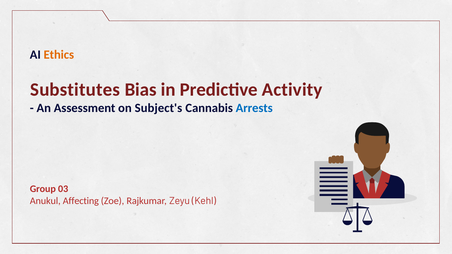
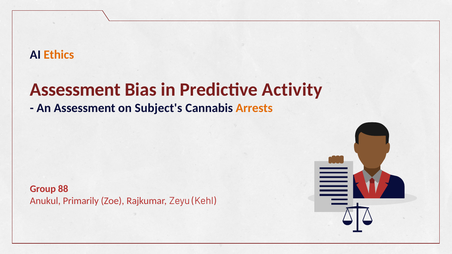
Substitutes at (75, 90): Substitutes -> Assessment
Arrests colour: blue -> orange
03: 03 -> 88
Affecting: Affecting -> Primarily
